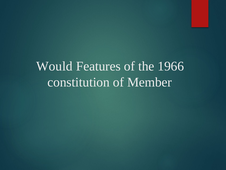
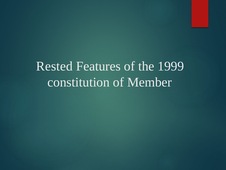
Would: Would -> Rested
1966: 1966 -> 1999
